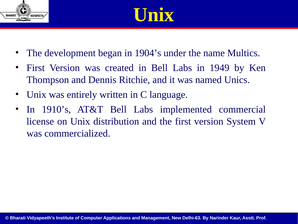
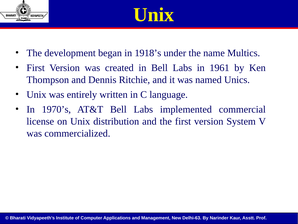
1904’s: 1904’s -> 1918’s
1949: 1949 -> 1961
1910’s: 1910’s -> 1970’s
